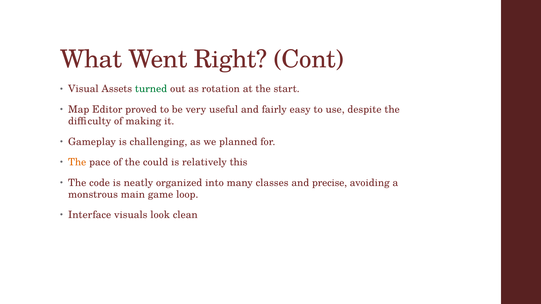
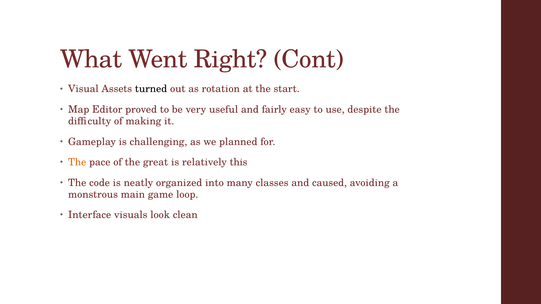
turned colour: green -> black
could: could -> great
precise: precise -> caused
